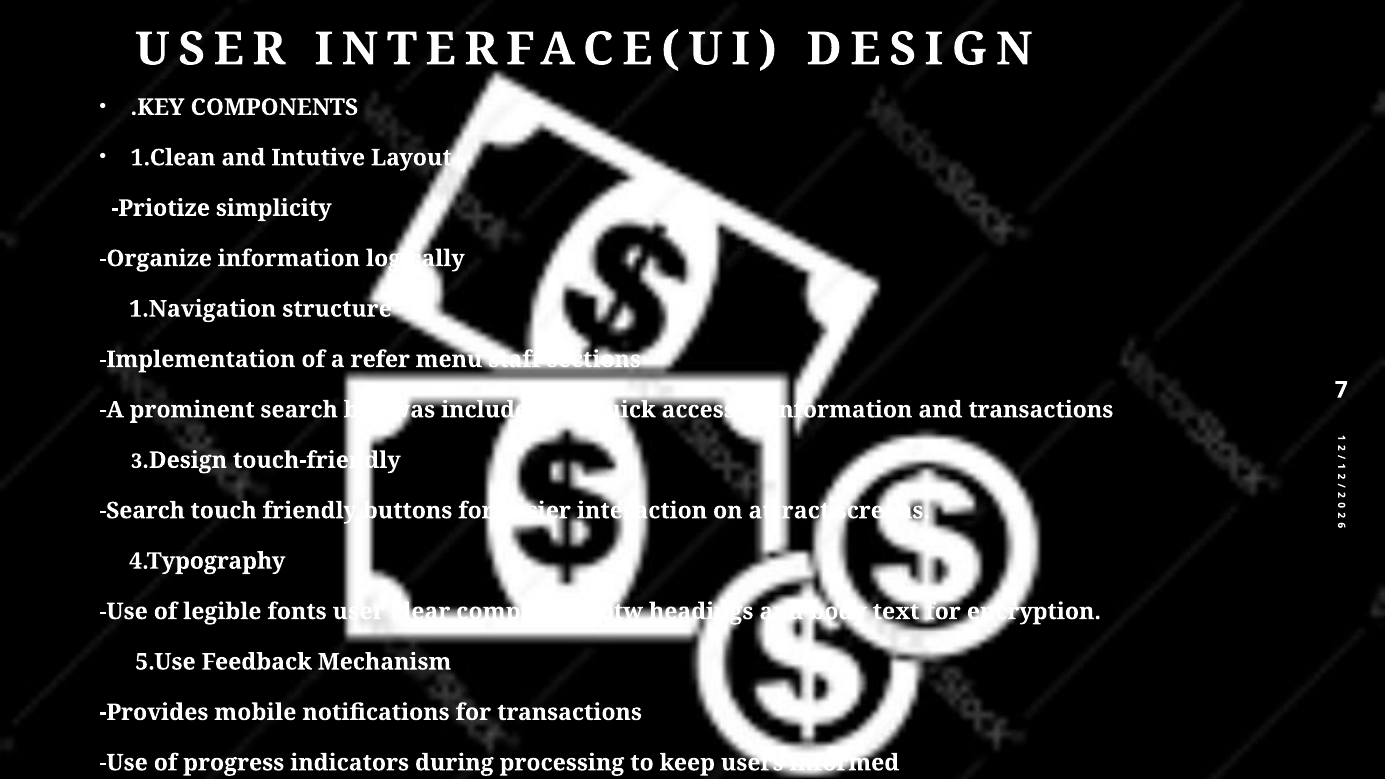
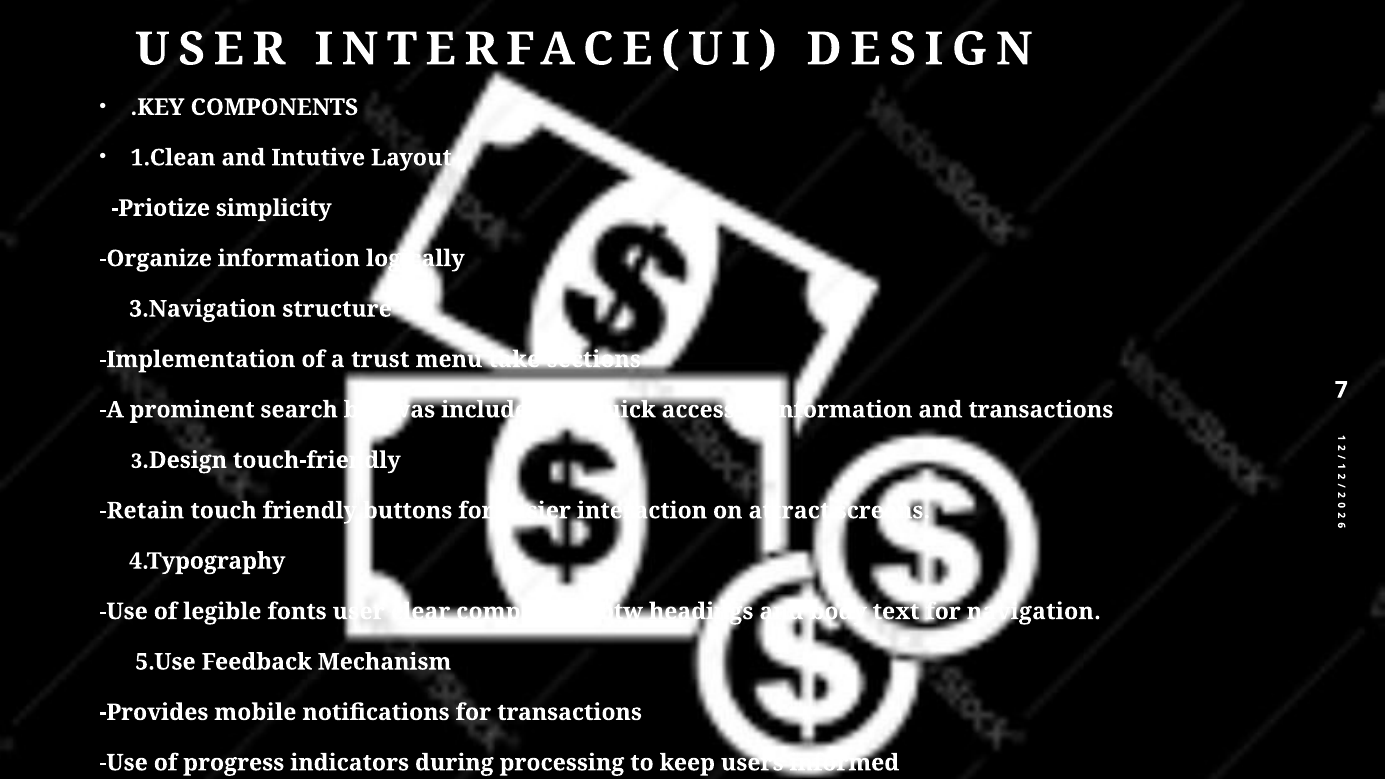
1.Navigation: 1.Navigation -> 3.Navigation
refer: refer -> trust
staff: staff -> take
Search at (142, 511): Search -> Retain
encryption: encryption -> navigation
